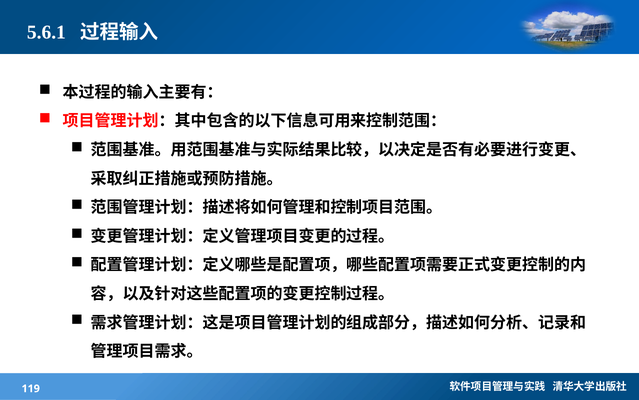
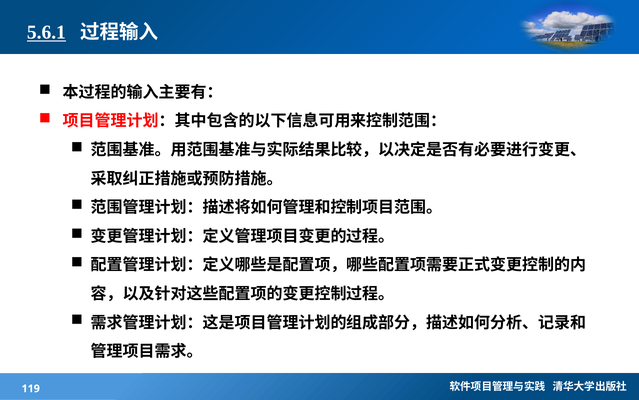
5.6.1 underline: none -> present
